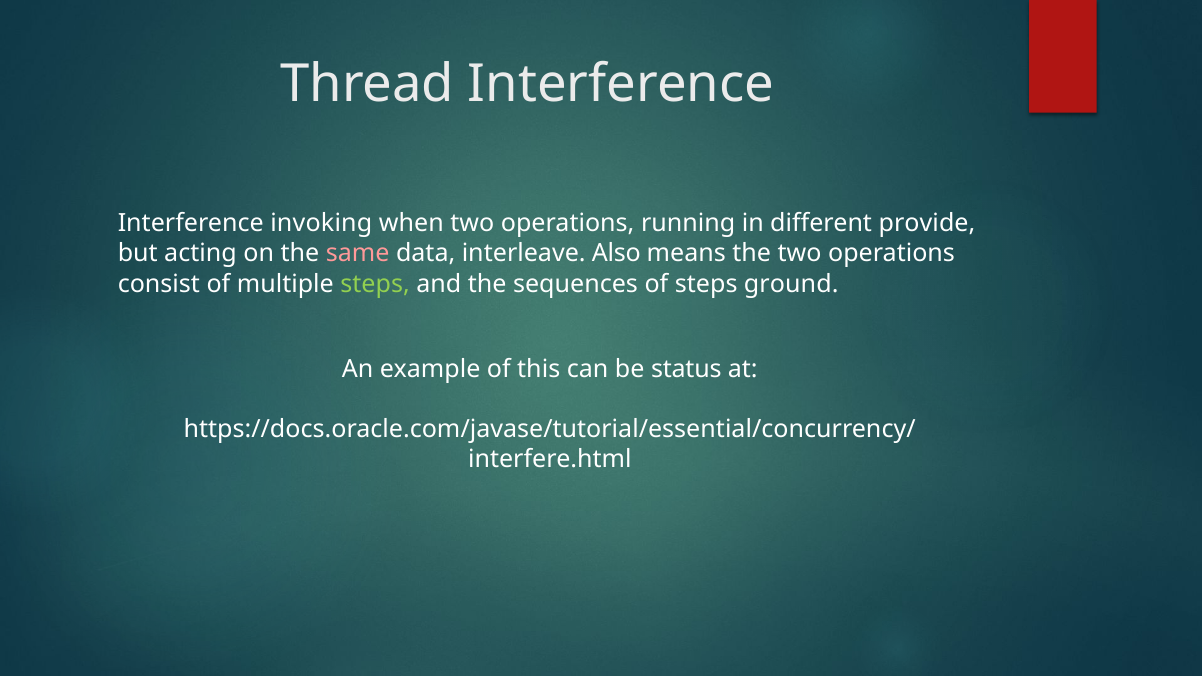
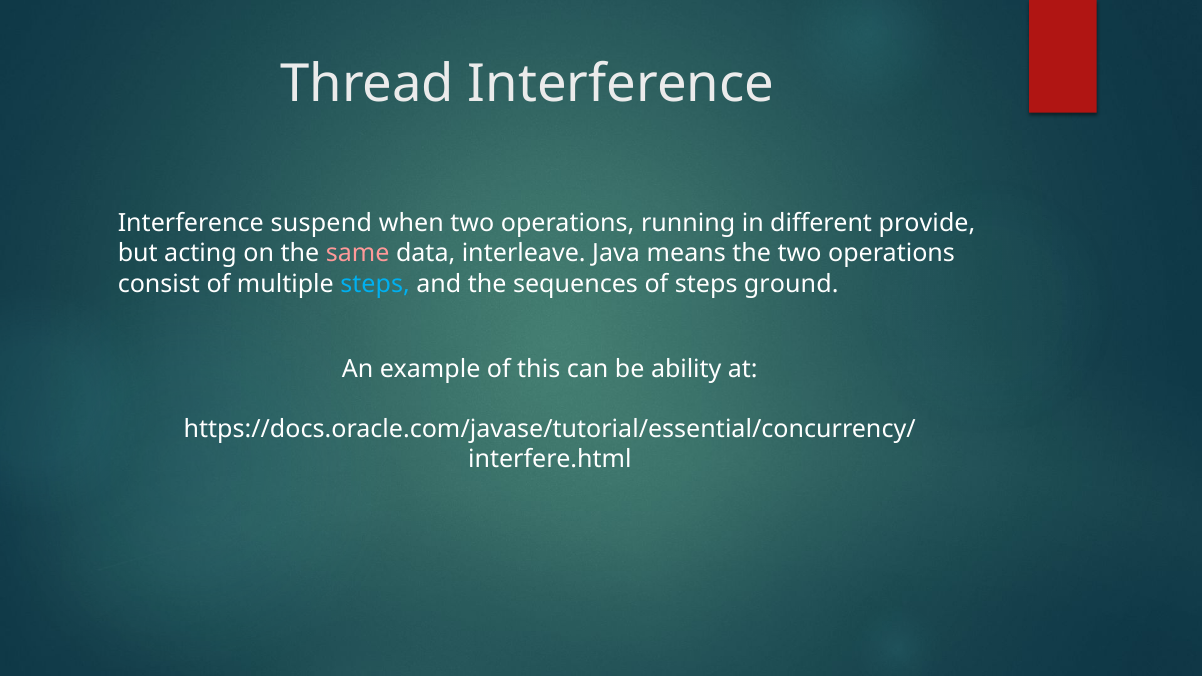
invoking: invoking -> suspend
Also: Also -> Java
steps at (375, 284) colour: light green -> light blue
status: status -> ability
